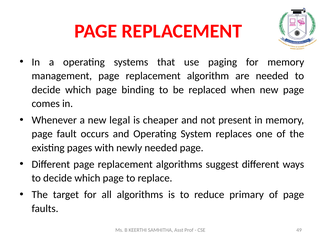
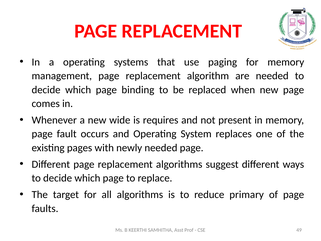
legal: legal -> wide
cheaper: cheaper -> requires
